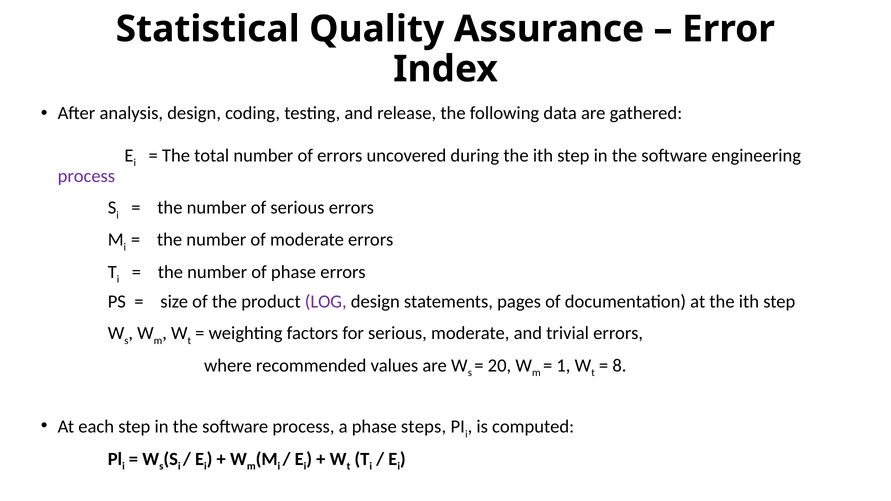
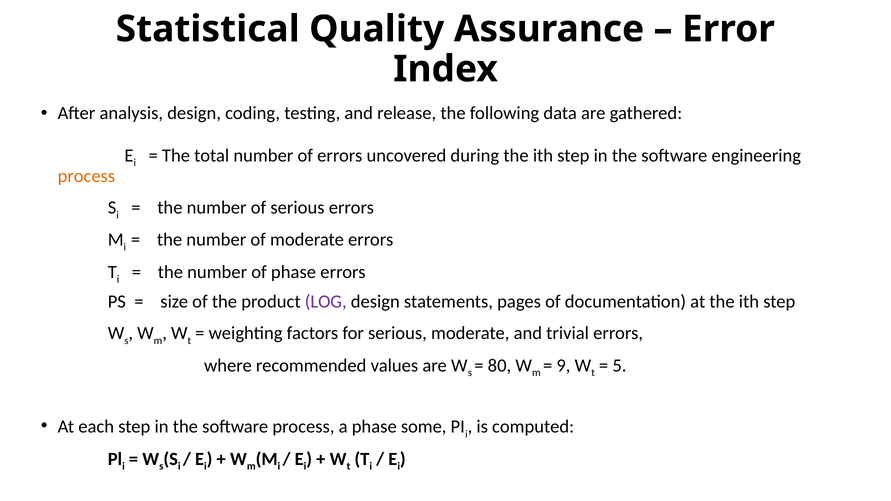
process at (86, 176) colour: purple -> orange
20: 20 -> 80
1: 1 -> 9
8: 8 -> 5
steps: steps -> some
